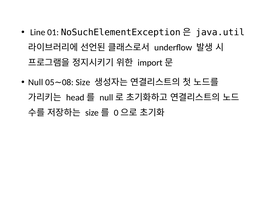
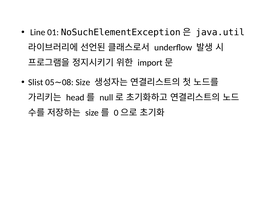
Null: Null -> Slist
